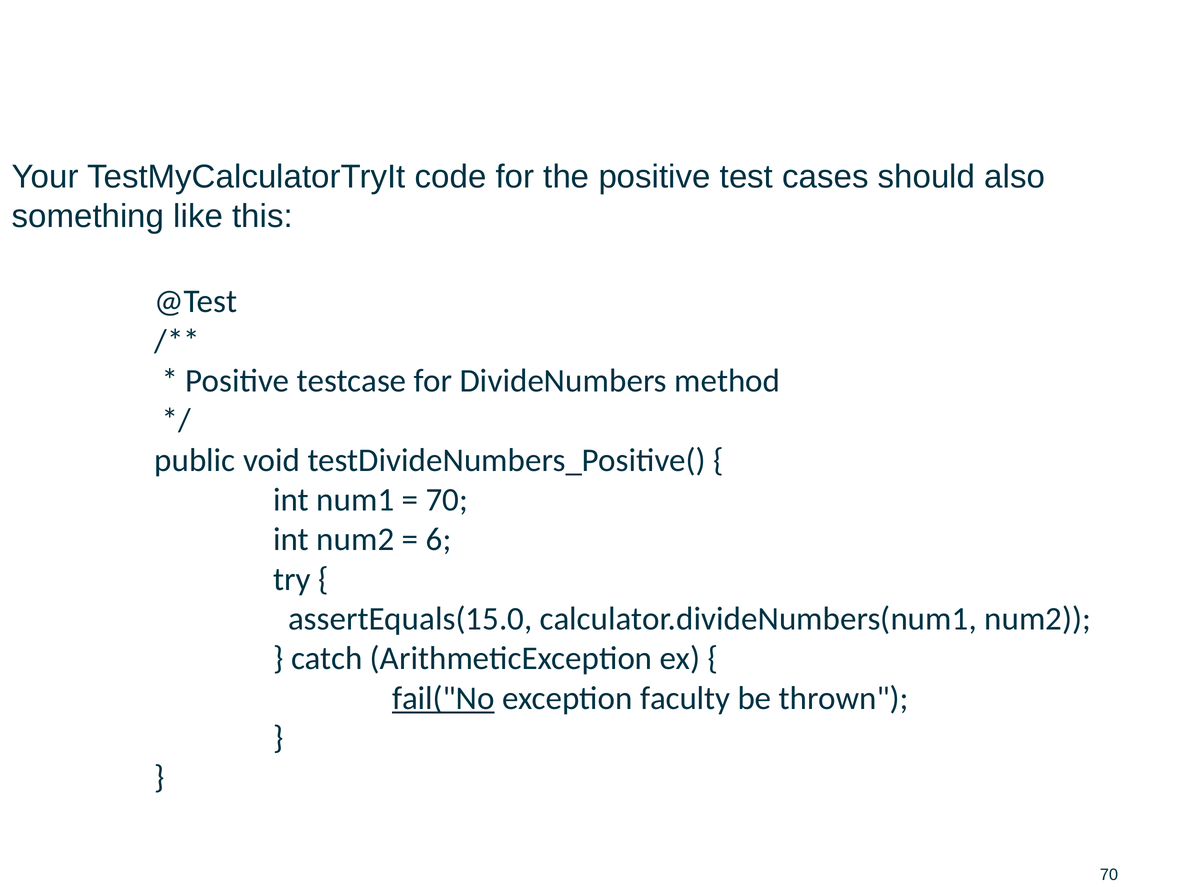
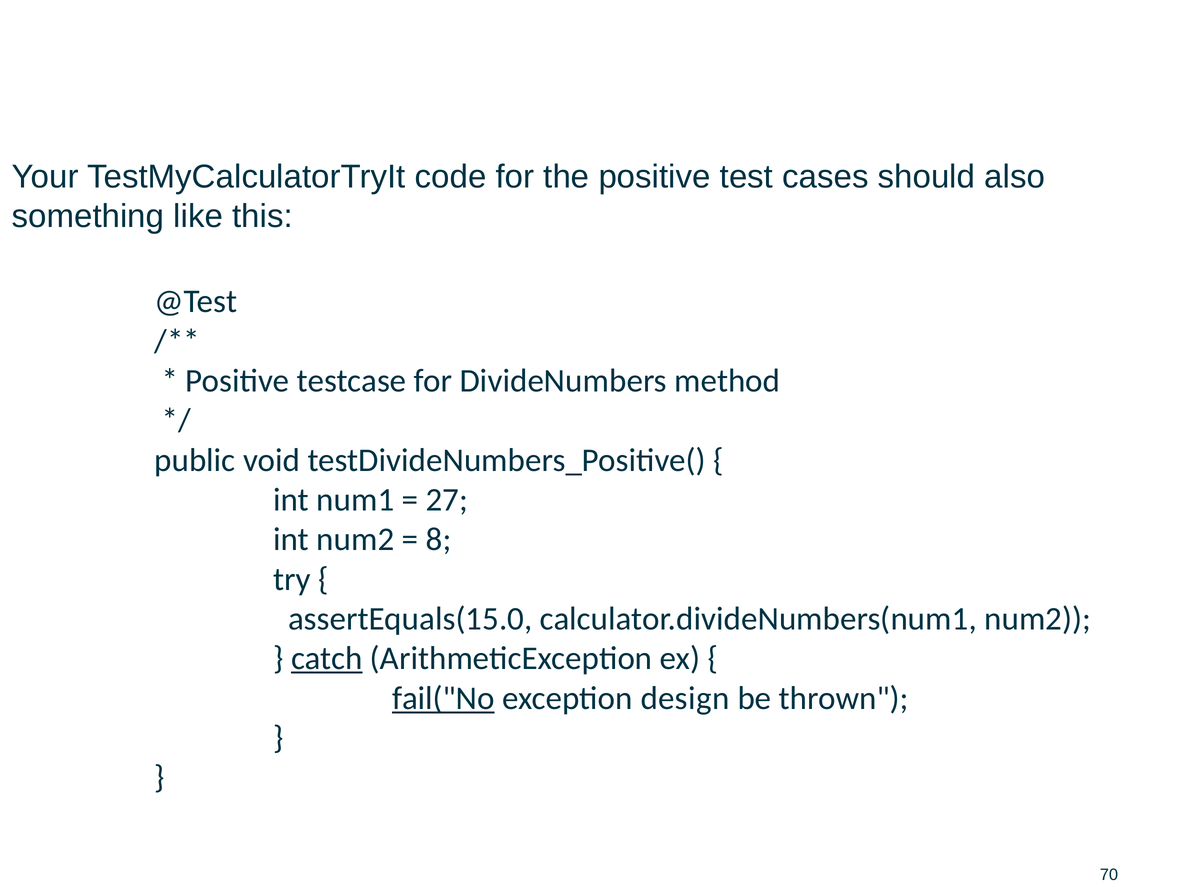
70 at (447, 500): 70 -> 27
6: 6 -> 8
catch underline: none -> present
faculty: faculty -> design
